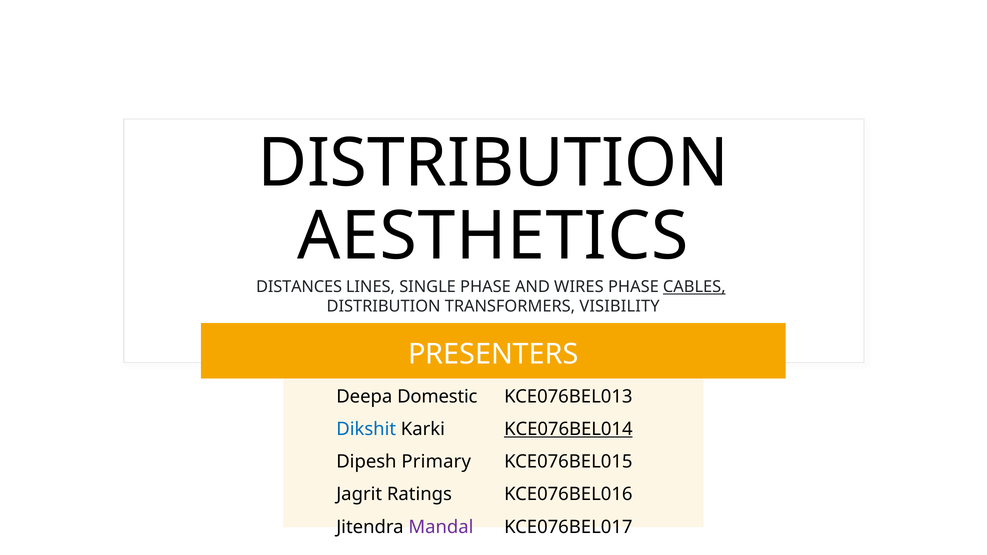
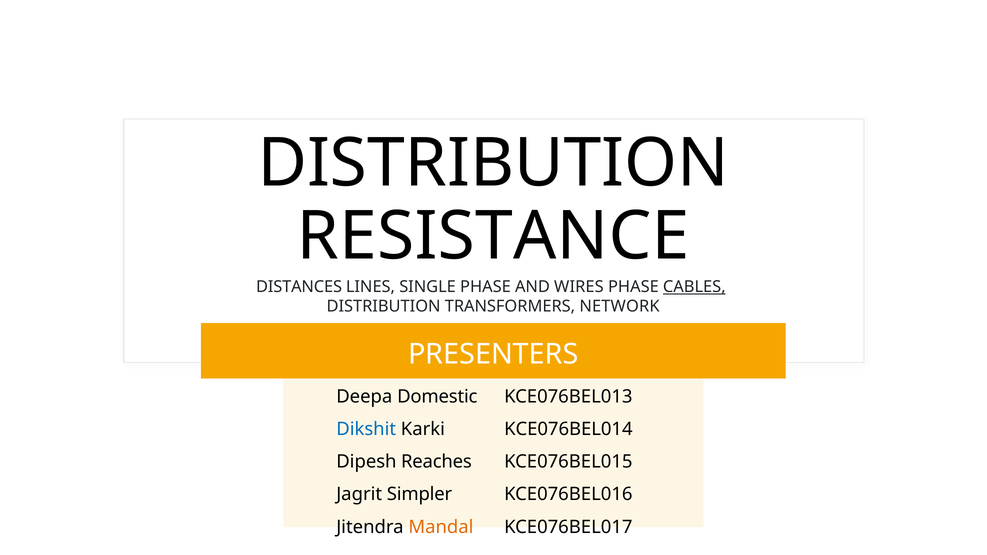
AESTHETICS: AESTHETICS -> RESISTANCE
VISIBILITY: VISIBILITY -> NETWORK
KCE076BEL014 underline: present -> none
Primary: Primary -> Reaches
Ratings: Ratings -> Simpler
Mandal colour: purple -> orange
